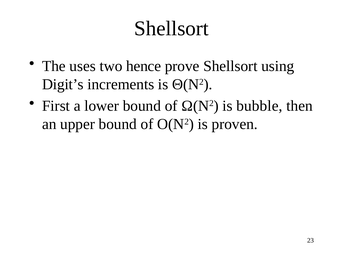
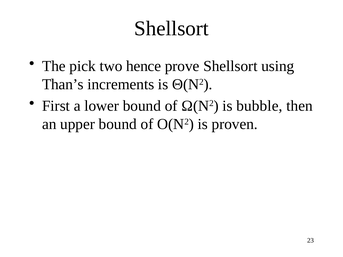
uses: uses -> pick
Digit’s: Digit’s -> Than’s
